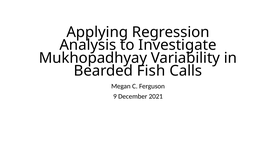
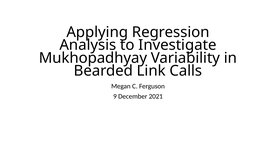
Fish: Fish -> Link
